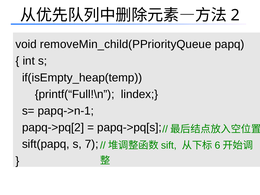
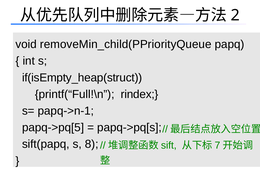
if(isEmpty_heap(temp: if(isEmpty_heap(temp -> if(isEmpty_heap(struct
lindex: lindex -> rindex
papq->pq[2: papq->pq[2 -> papq->pq[5
7: 7 -> 8
6: 6 -> 7
